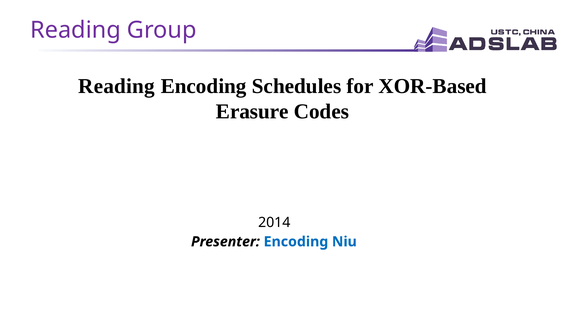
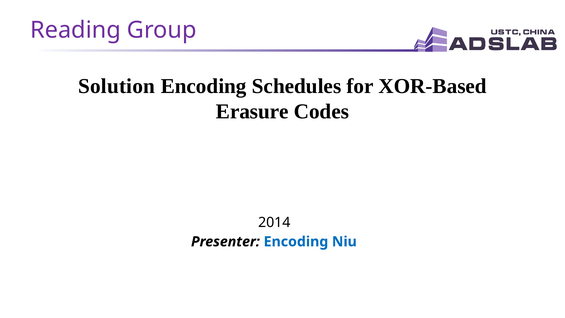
Reading at (117, 86): Reading -> Solution
